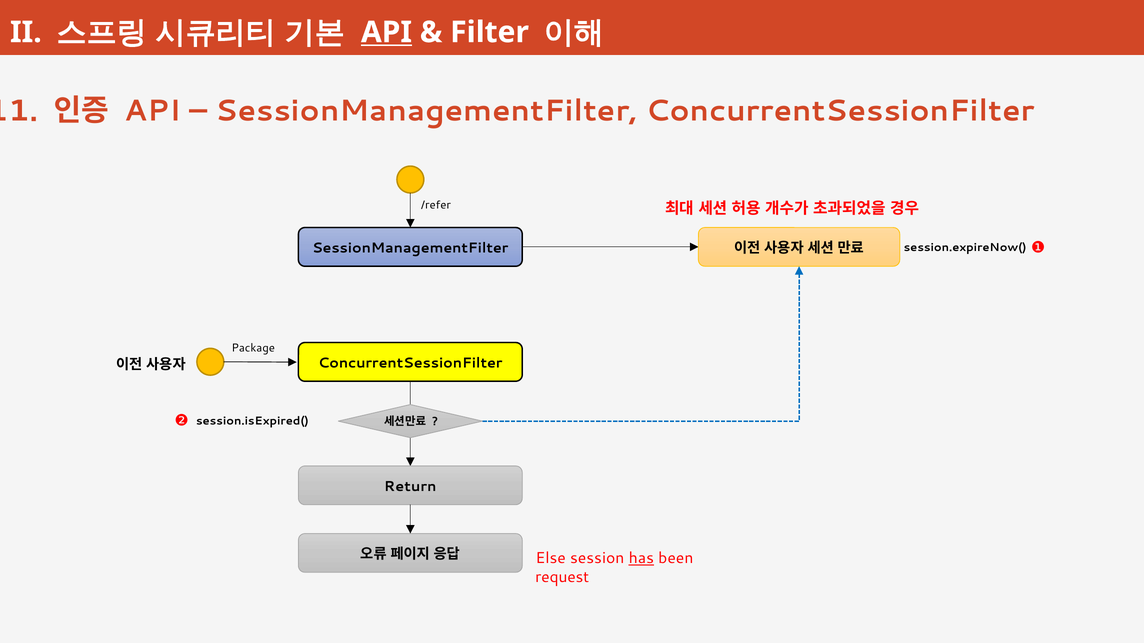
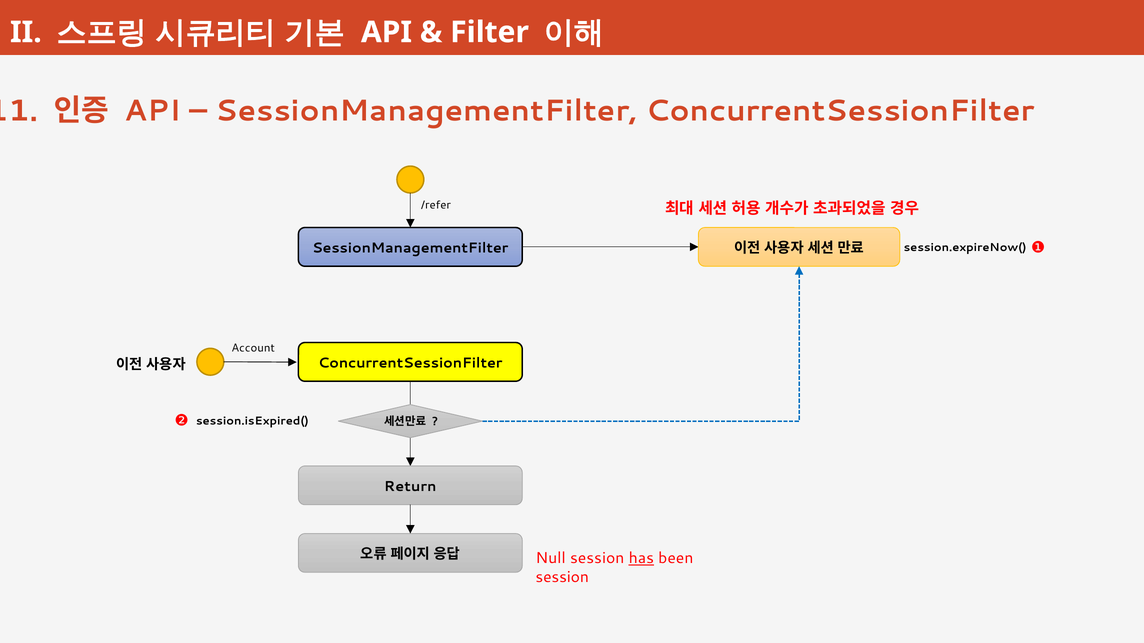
API at (386, 32) underline: present -> none
Package: Package -> Account
Else: Else -> Null
request at (562, 578): request -> session
